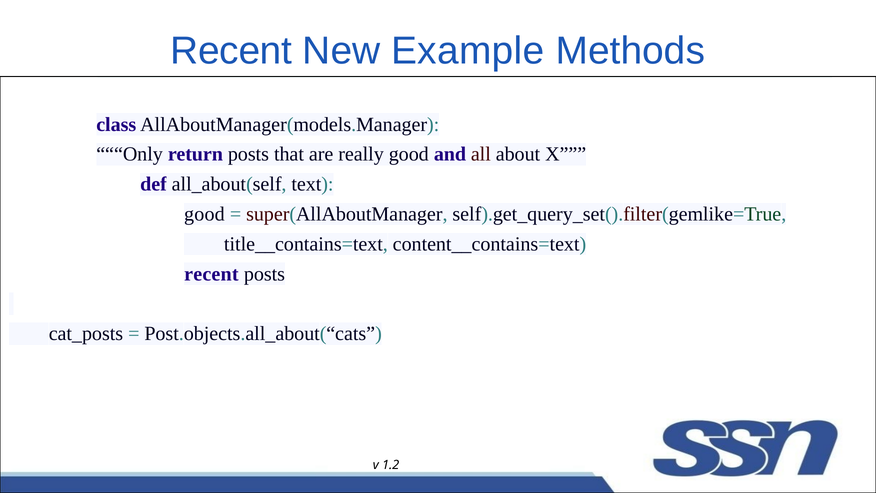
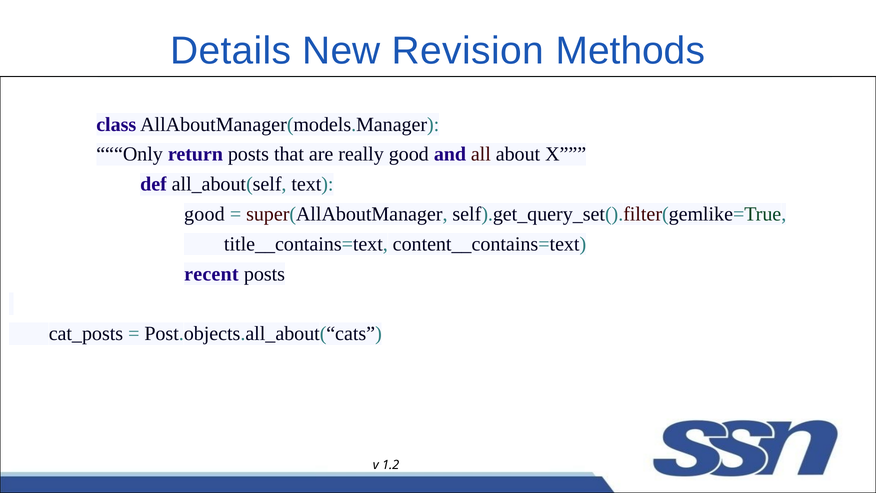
Recent at (231, 51): Recent -> Details
Example: Example -> Revision
